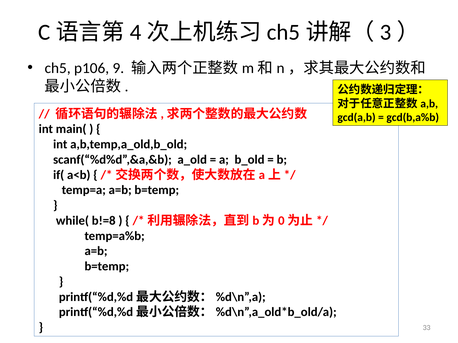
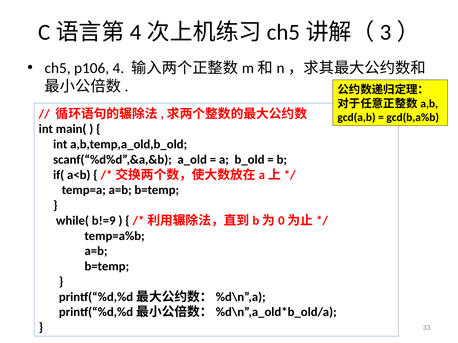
9: 9 -> 4
b!=8: b!=8 -> b!=9
